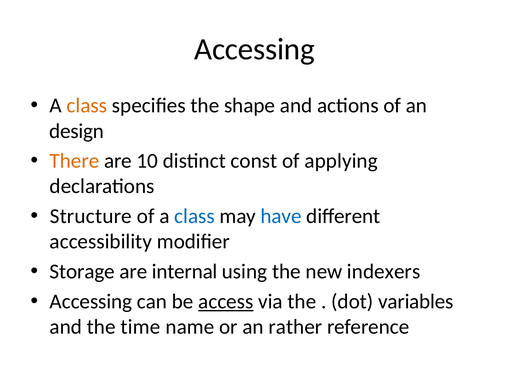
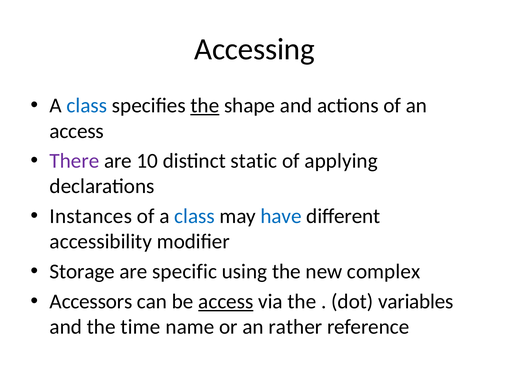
class at (87, 106) colour: orange -> blue
the at (205, 106) underline: none -> present
design at (77, 131): design -> access
There colour: orange -> purple
const: const -> static
Structure: Structure -> Instances
internal: internal -> specific
indexers: indexers -> complex
Accessing at (91, 302): Accessing -> Accessors
